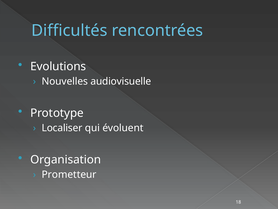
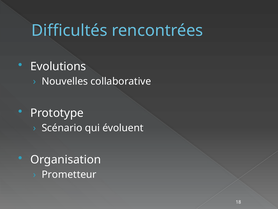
audiovisuelle: audiovisuelle -> collaborative
Localiser: Localiser -> Scénario
